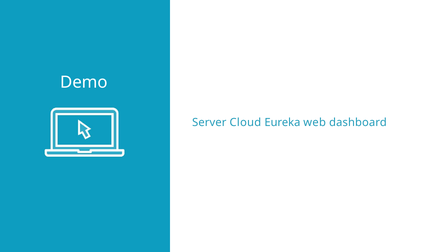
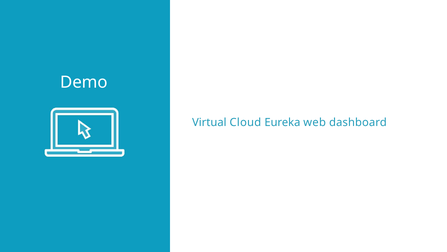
Server: Server -> Virtual
